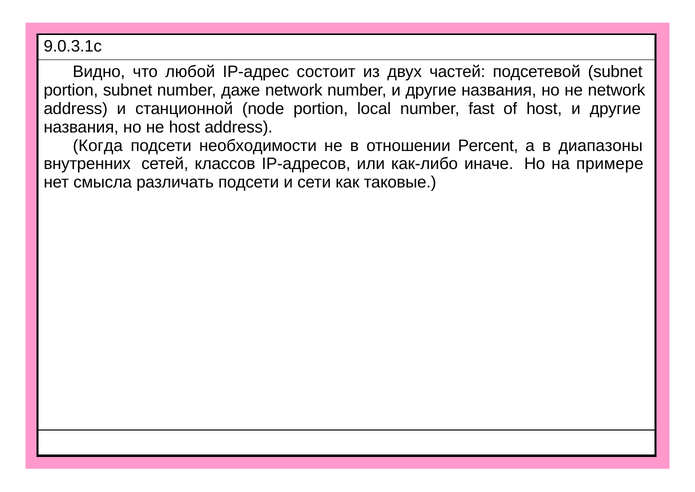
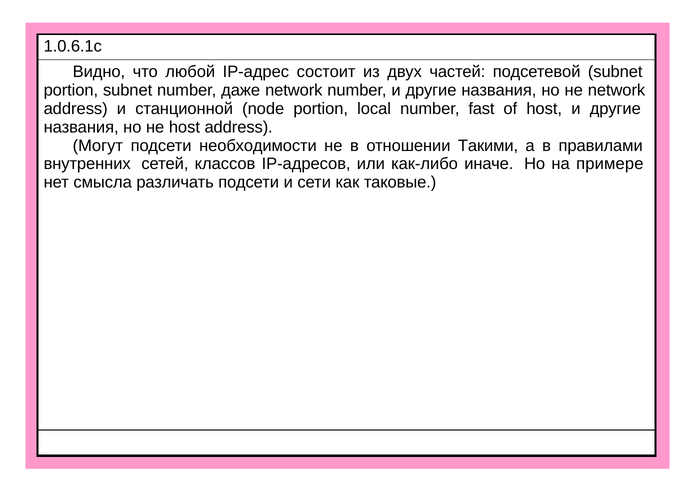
9.0.3.1c: 9.0.3.1c -> 1.0.6.1c
Когда: Когда -> Могут
Percent: Percent -> Такими
диапазоны: диапазоны -> правилами
